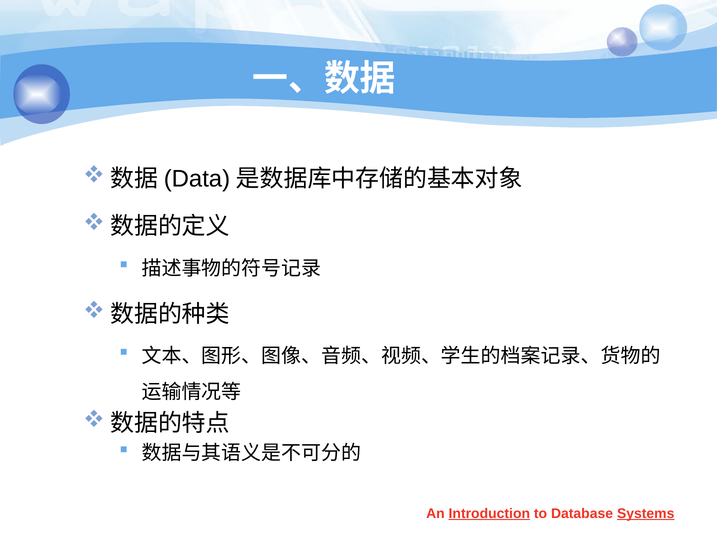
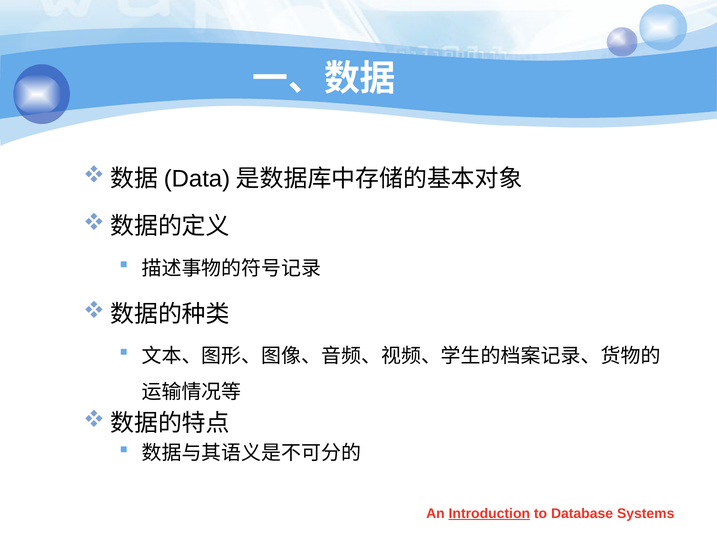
Systems underline: present -> none
